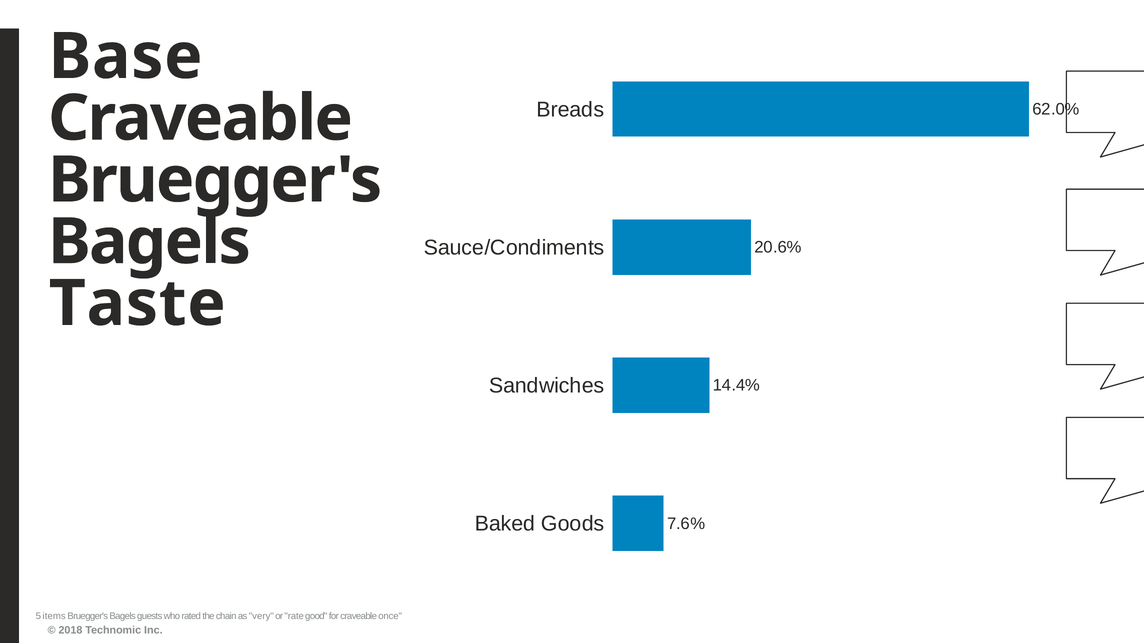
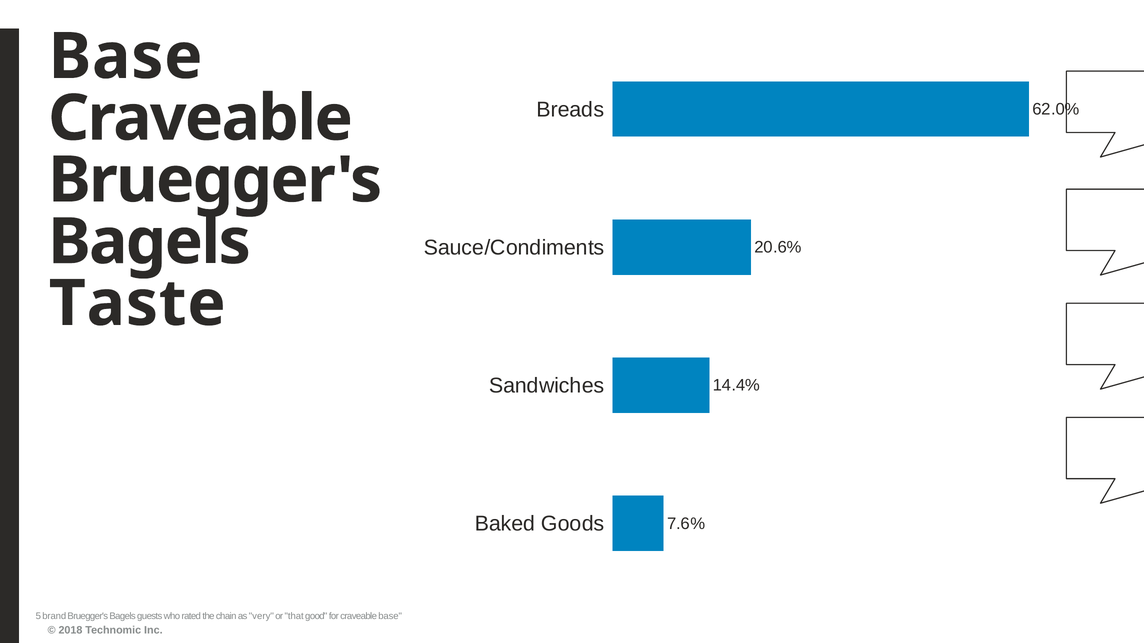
items: items -> brand
rate: rate -> that
craveable once: once -> base
